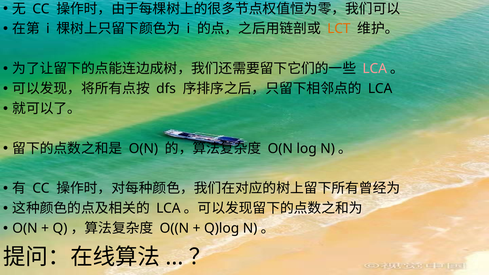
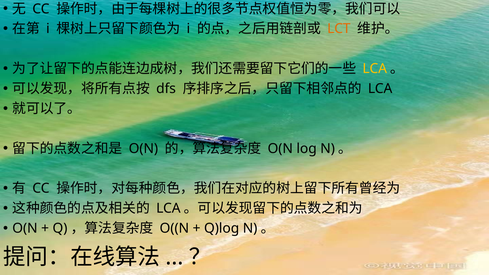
LCA at (375, 69) colour: pink -> yellow
